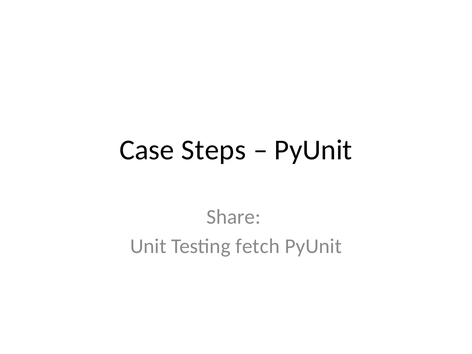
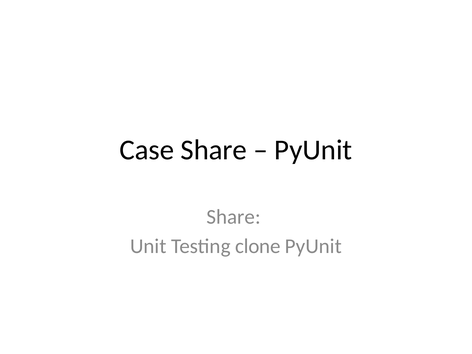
Case Steps: Steps -> Share
fetch: fetch -> clone
